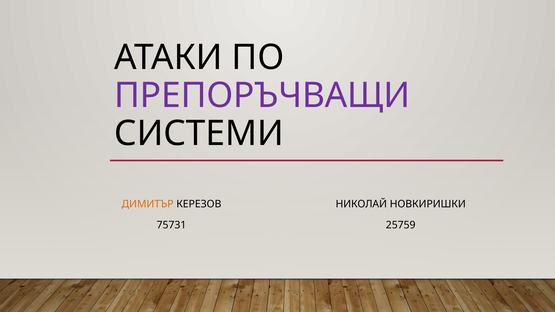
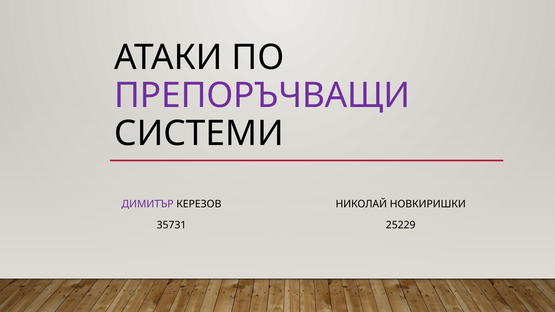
ДИМИТЪР colour: orange -> purple
25759: 25759 -> 25229
75731: 75731 -> 35731
